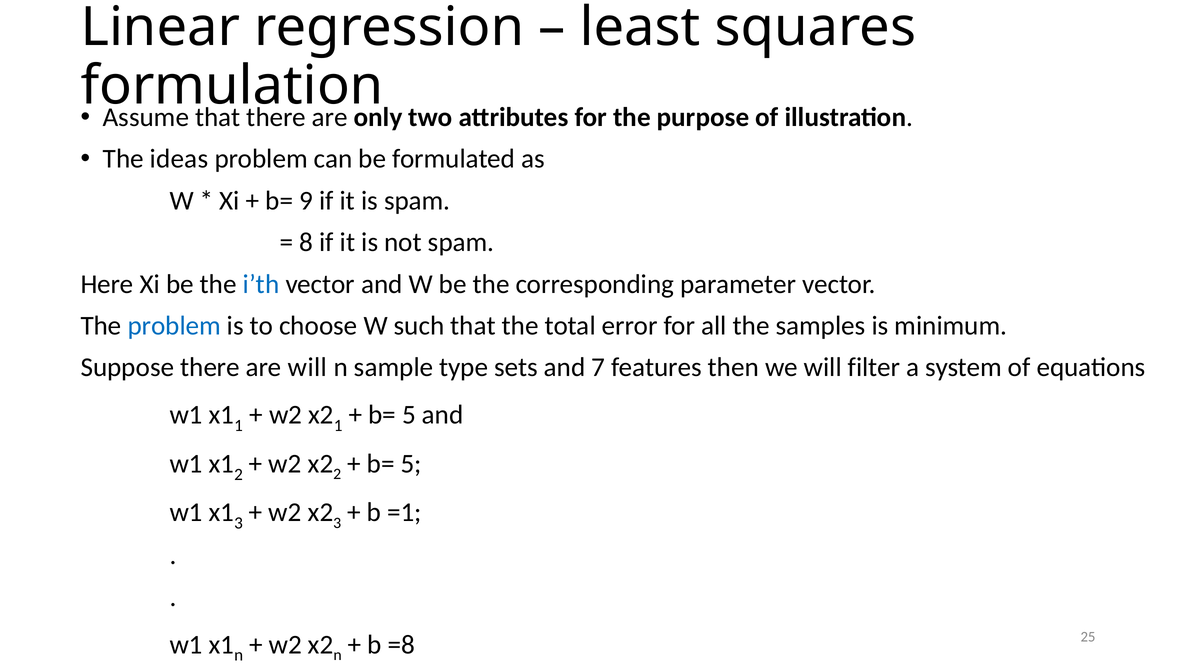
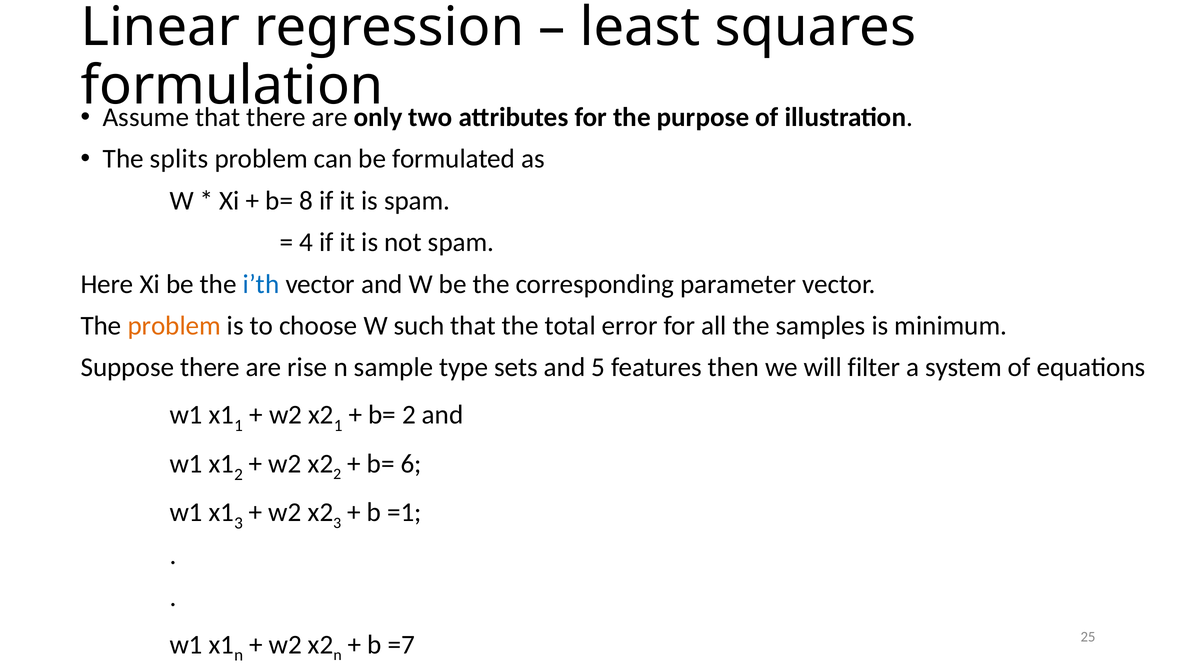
ideas: ideas -> splits
9: 9 -> 8
8: 8 -> 4
problem at (174, 326) colour: blue -> orange
are will: will -> rise
7: 7 -> 5
5 at (409, 415): 5 -> 2
5 at (411, 464): 5 -> 6
=8: =8 -> =7
